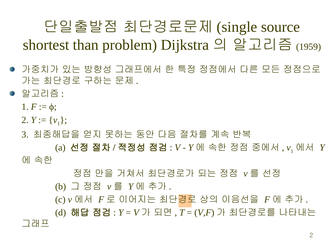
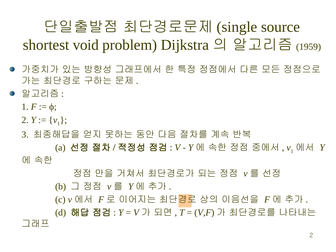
than: than -> void
